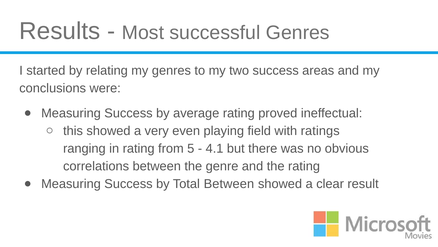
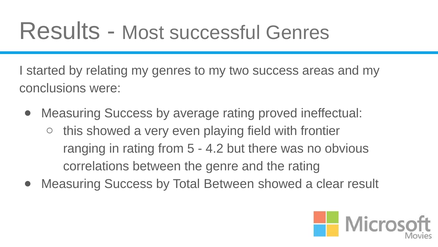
ratings: ratings -> frontier
4.1: 4.1 -> 4.2
